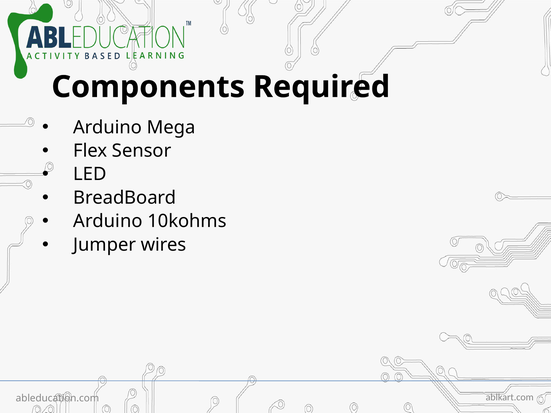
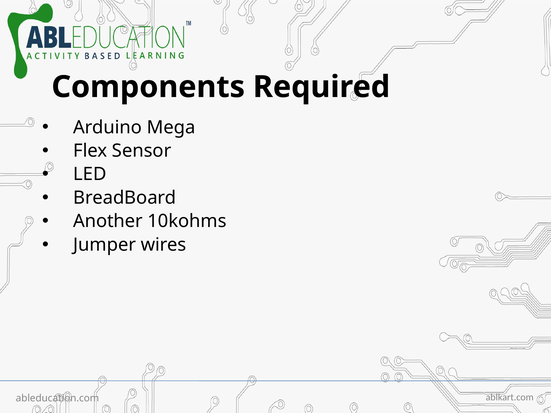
Arduino at (108, 221): Arduino -> Another
